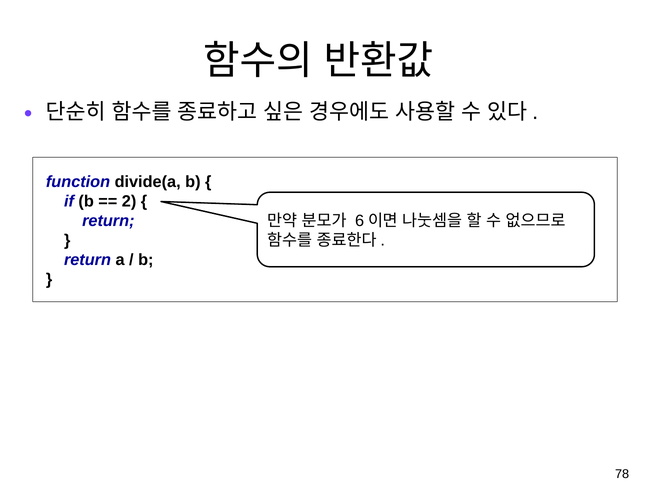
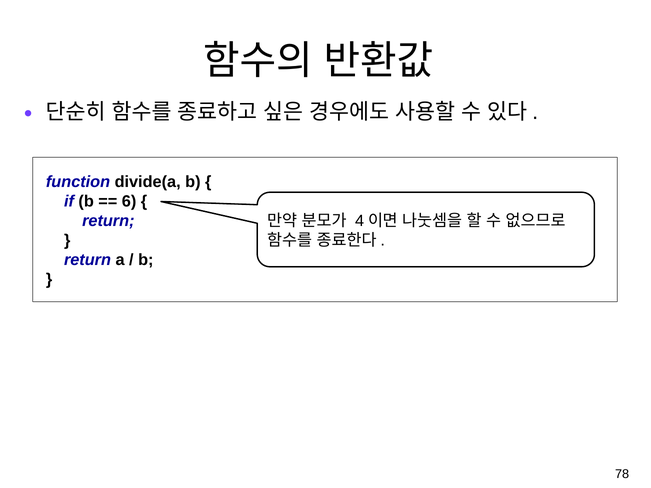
2: 2 -> 6
6: 6 -> 4
